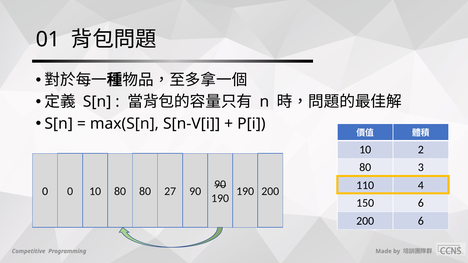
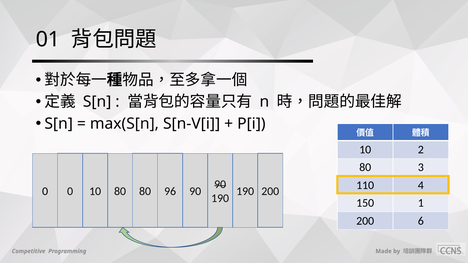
27: 27 -> 96
150 6: 6 -> 1
